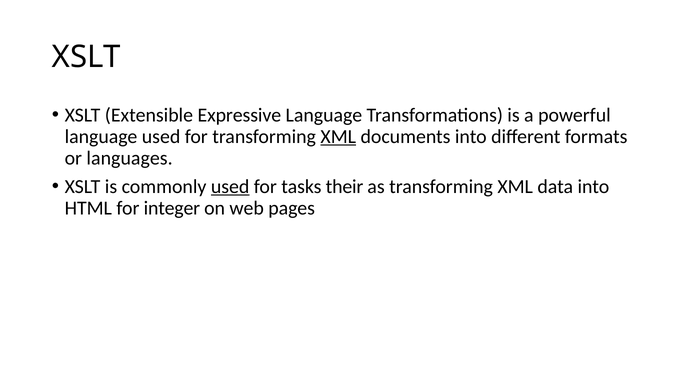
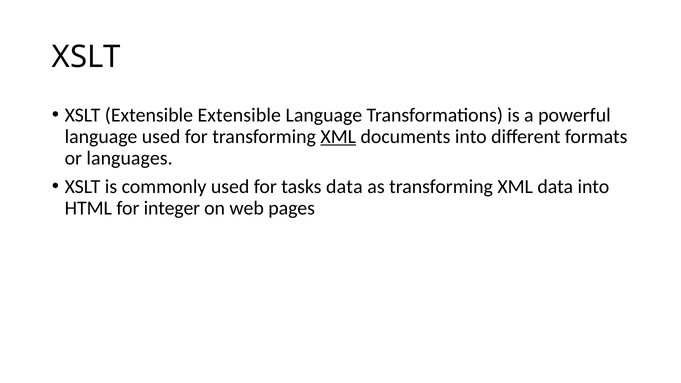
Extensible Expressive: Expressive -> Extensible
used at (230, 187) underline: present -> none
tasks their: their -> data
